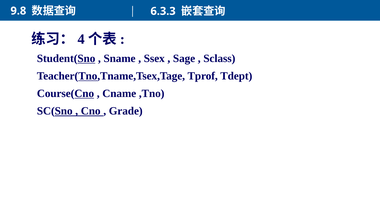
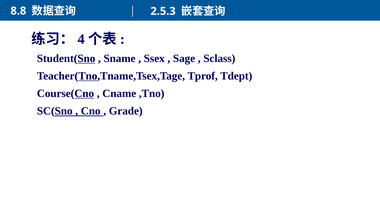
9.8: 9.8 -> 8.8
6.3.3: 6.3.3 -> 2.5.3
